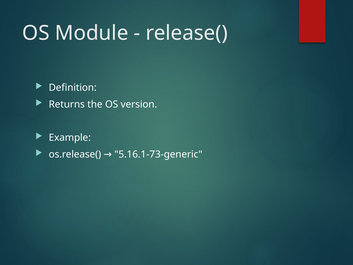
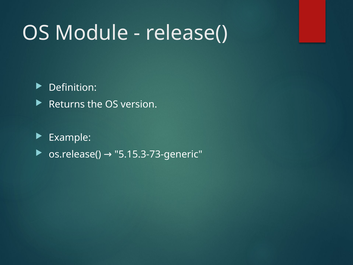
5.16.1-73-generic: 5.16.1-73-generic -> 5.15.3-73-generic
